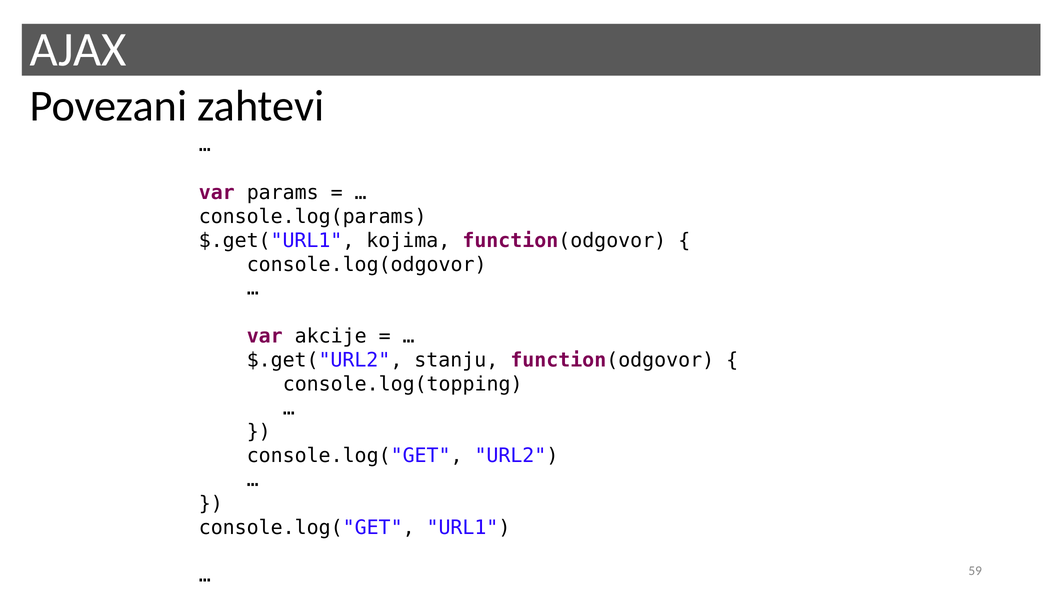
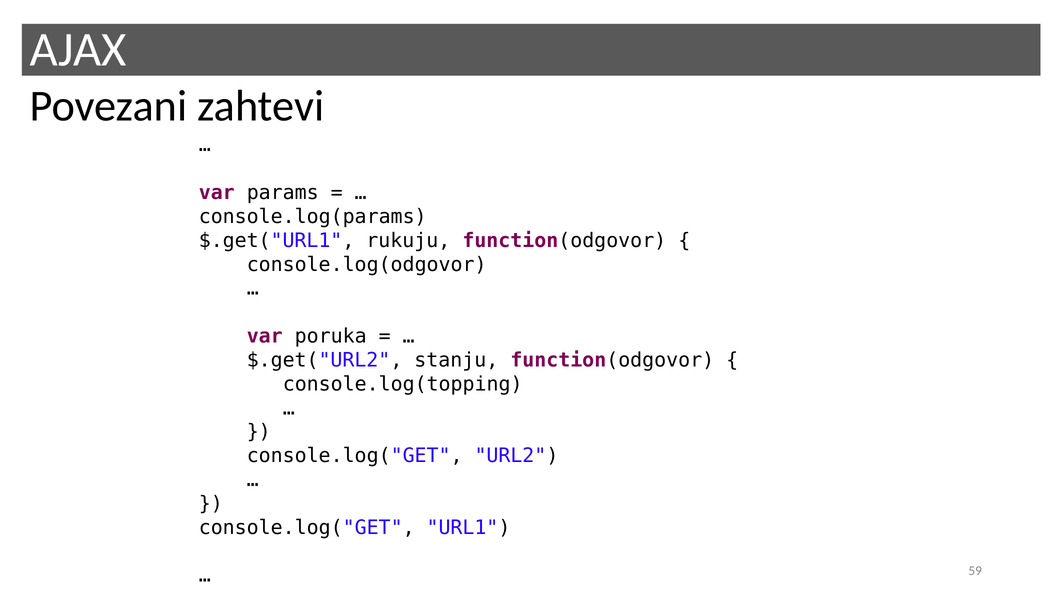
kojima: kojima -> rukuju
akcije: akcije -> poruka
